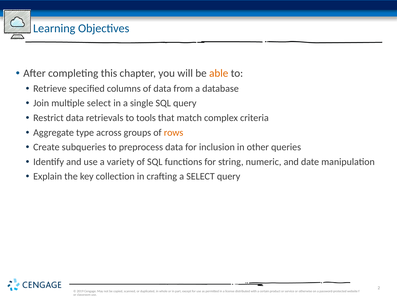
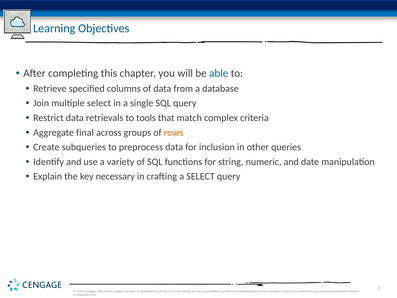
able colour: orange -> blue
type: type -> final
collection: collection -> necessary
